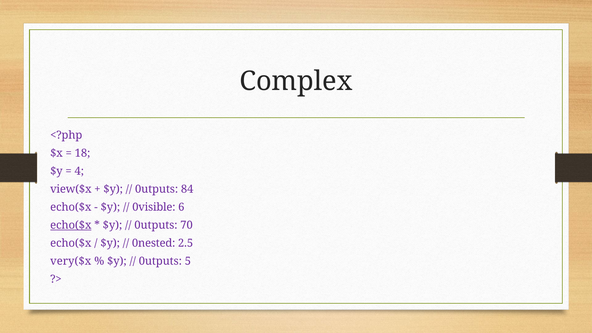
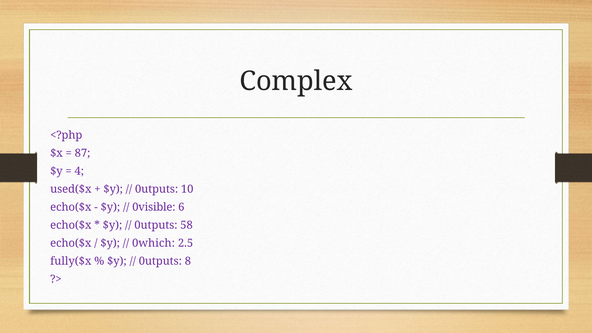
18: 18 -> 87
view($x: view($x -> used($x
84: 84 -> 10
echo($x at (71, 225) underline: present -> none
70: 70 -> 58
0nested: 0nested -> 0which
very($x: very($x -> fully($x
5: 5 -> 8
